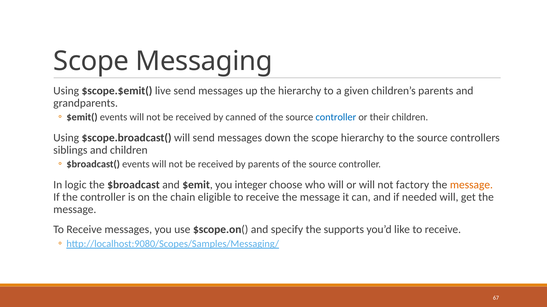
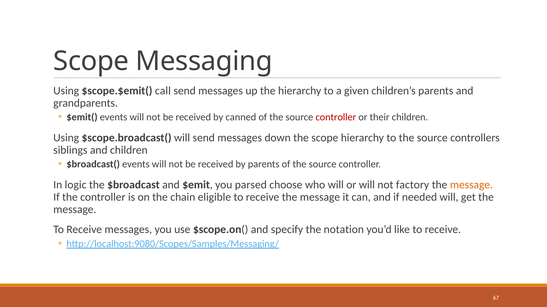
live: live -> call
controller at (336, 117) colour: blue -> red
integer: integer -> parsed
supports: supports -> notation
